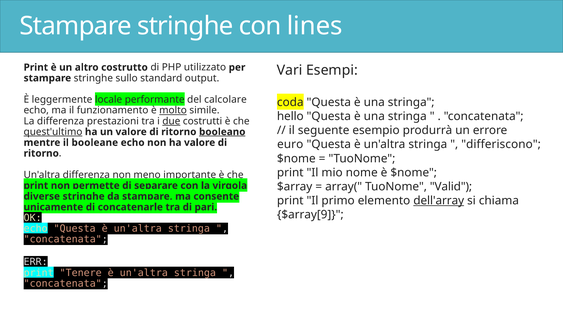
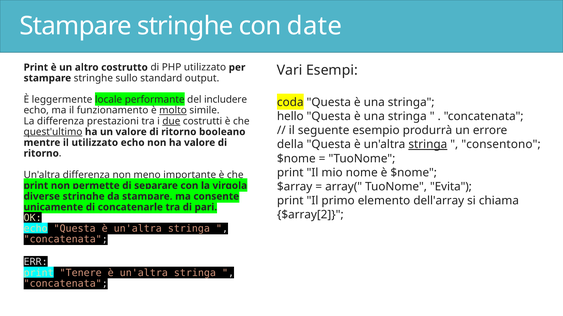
lines: lines -> date
calcolare: calcolare -> includere
booleano underline: present -> none
il booleane: booleane -> utilizzato
euro: euro -> della
stringa at (428, 145) underline: none -> present
differiscono: differiscono -> consentono
Valid: Valid -> Evita
dell'array underline: present -> none
$array[9: $array[9 -> $array[2
